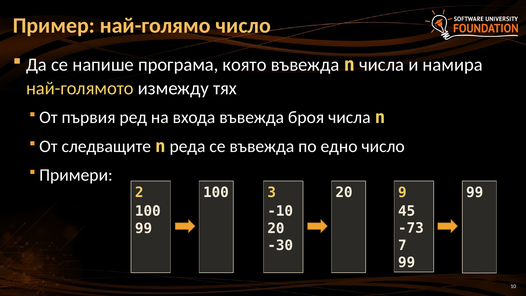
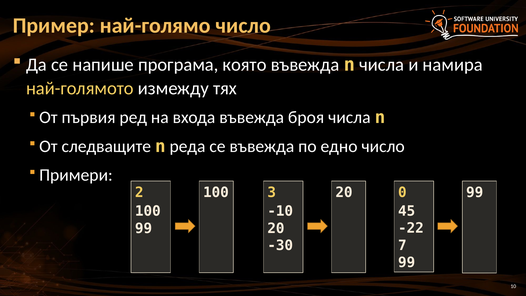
9: 9 -> 0
-73: -73 -> -22
